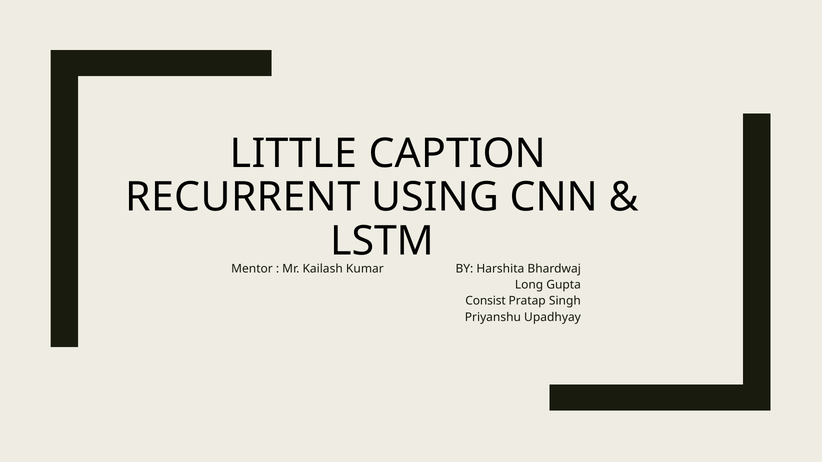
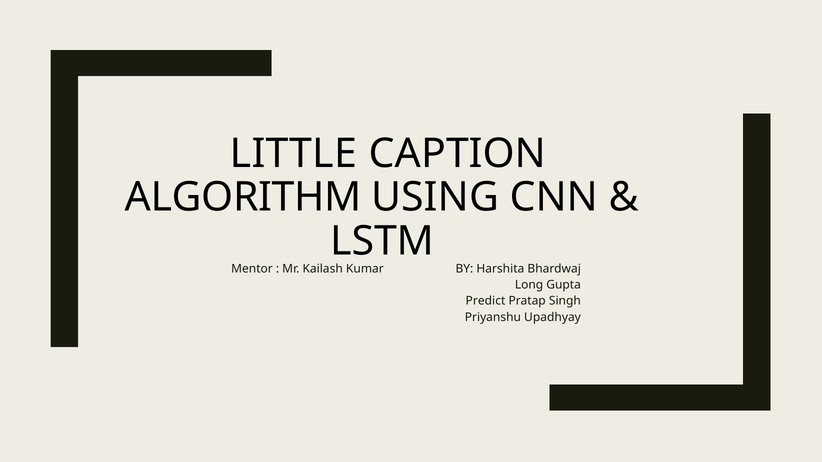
RECURRENT: RECURRENT -> ALGORITHM
Consist: Consist -> Predict
